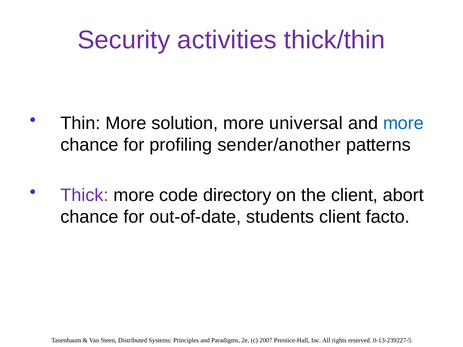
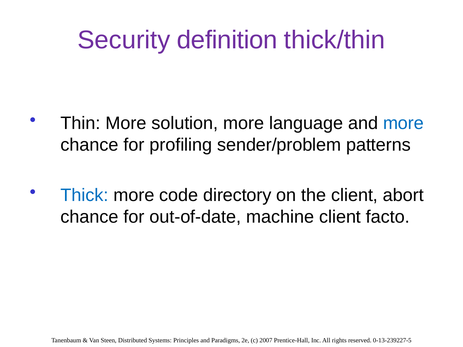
activities: activities -> definition
universal: universal -> language
sender/another: sender/another -> sender/problem
Thick colour: purple -> blue
students: students -> machine
